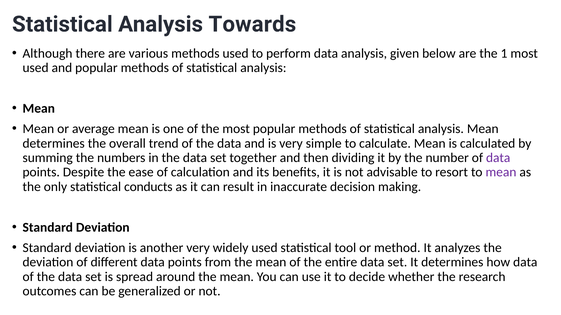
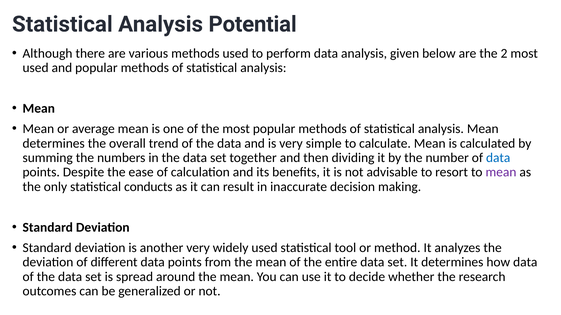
Towards: Towards -> Potential
1: 1 -> 2
data at (498, 158) colour: purple -> blue
